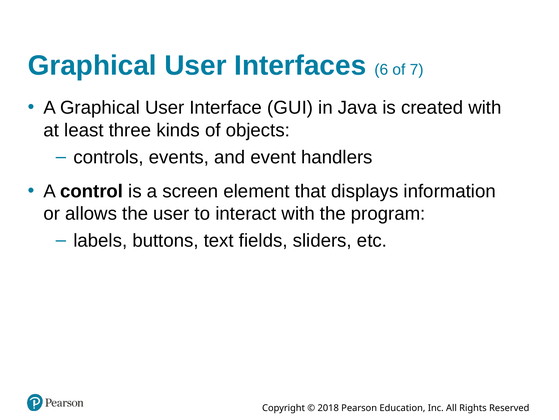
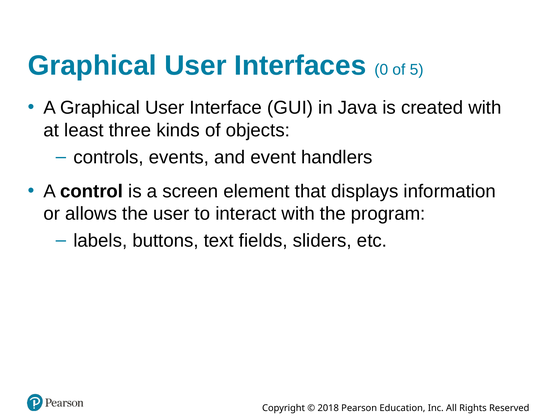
6: 6 -> 0
7: 7 -> 5
